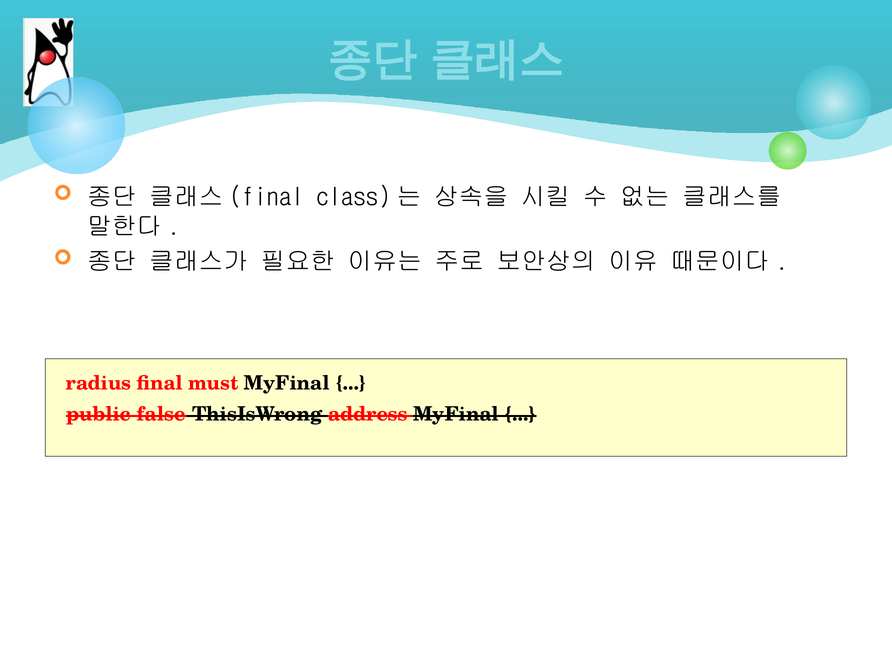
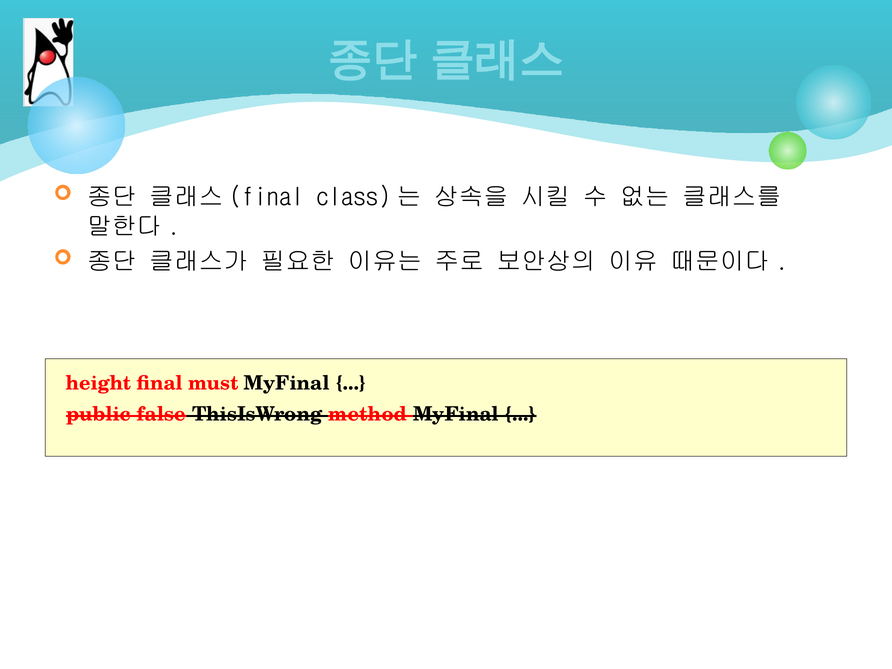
radius: radius -> height
address: address -> method
